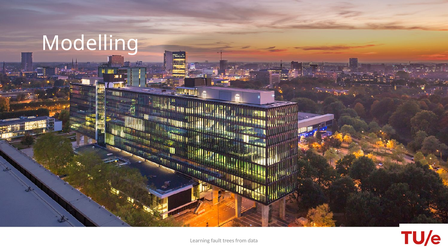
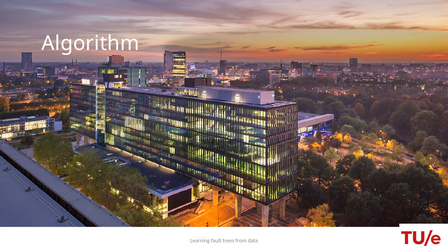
Modelling: Modelling -> Algorithm
